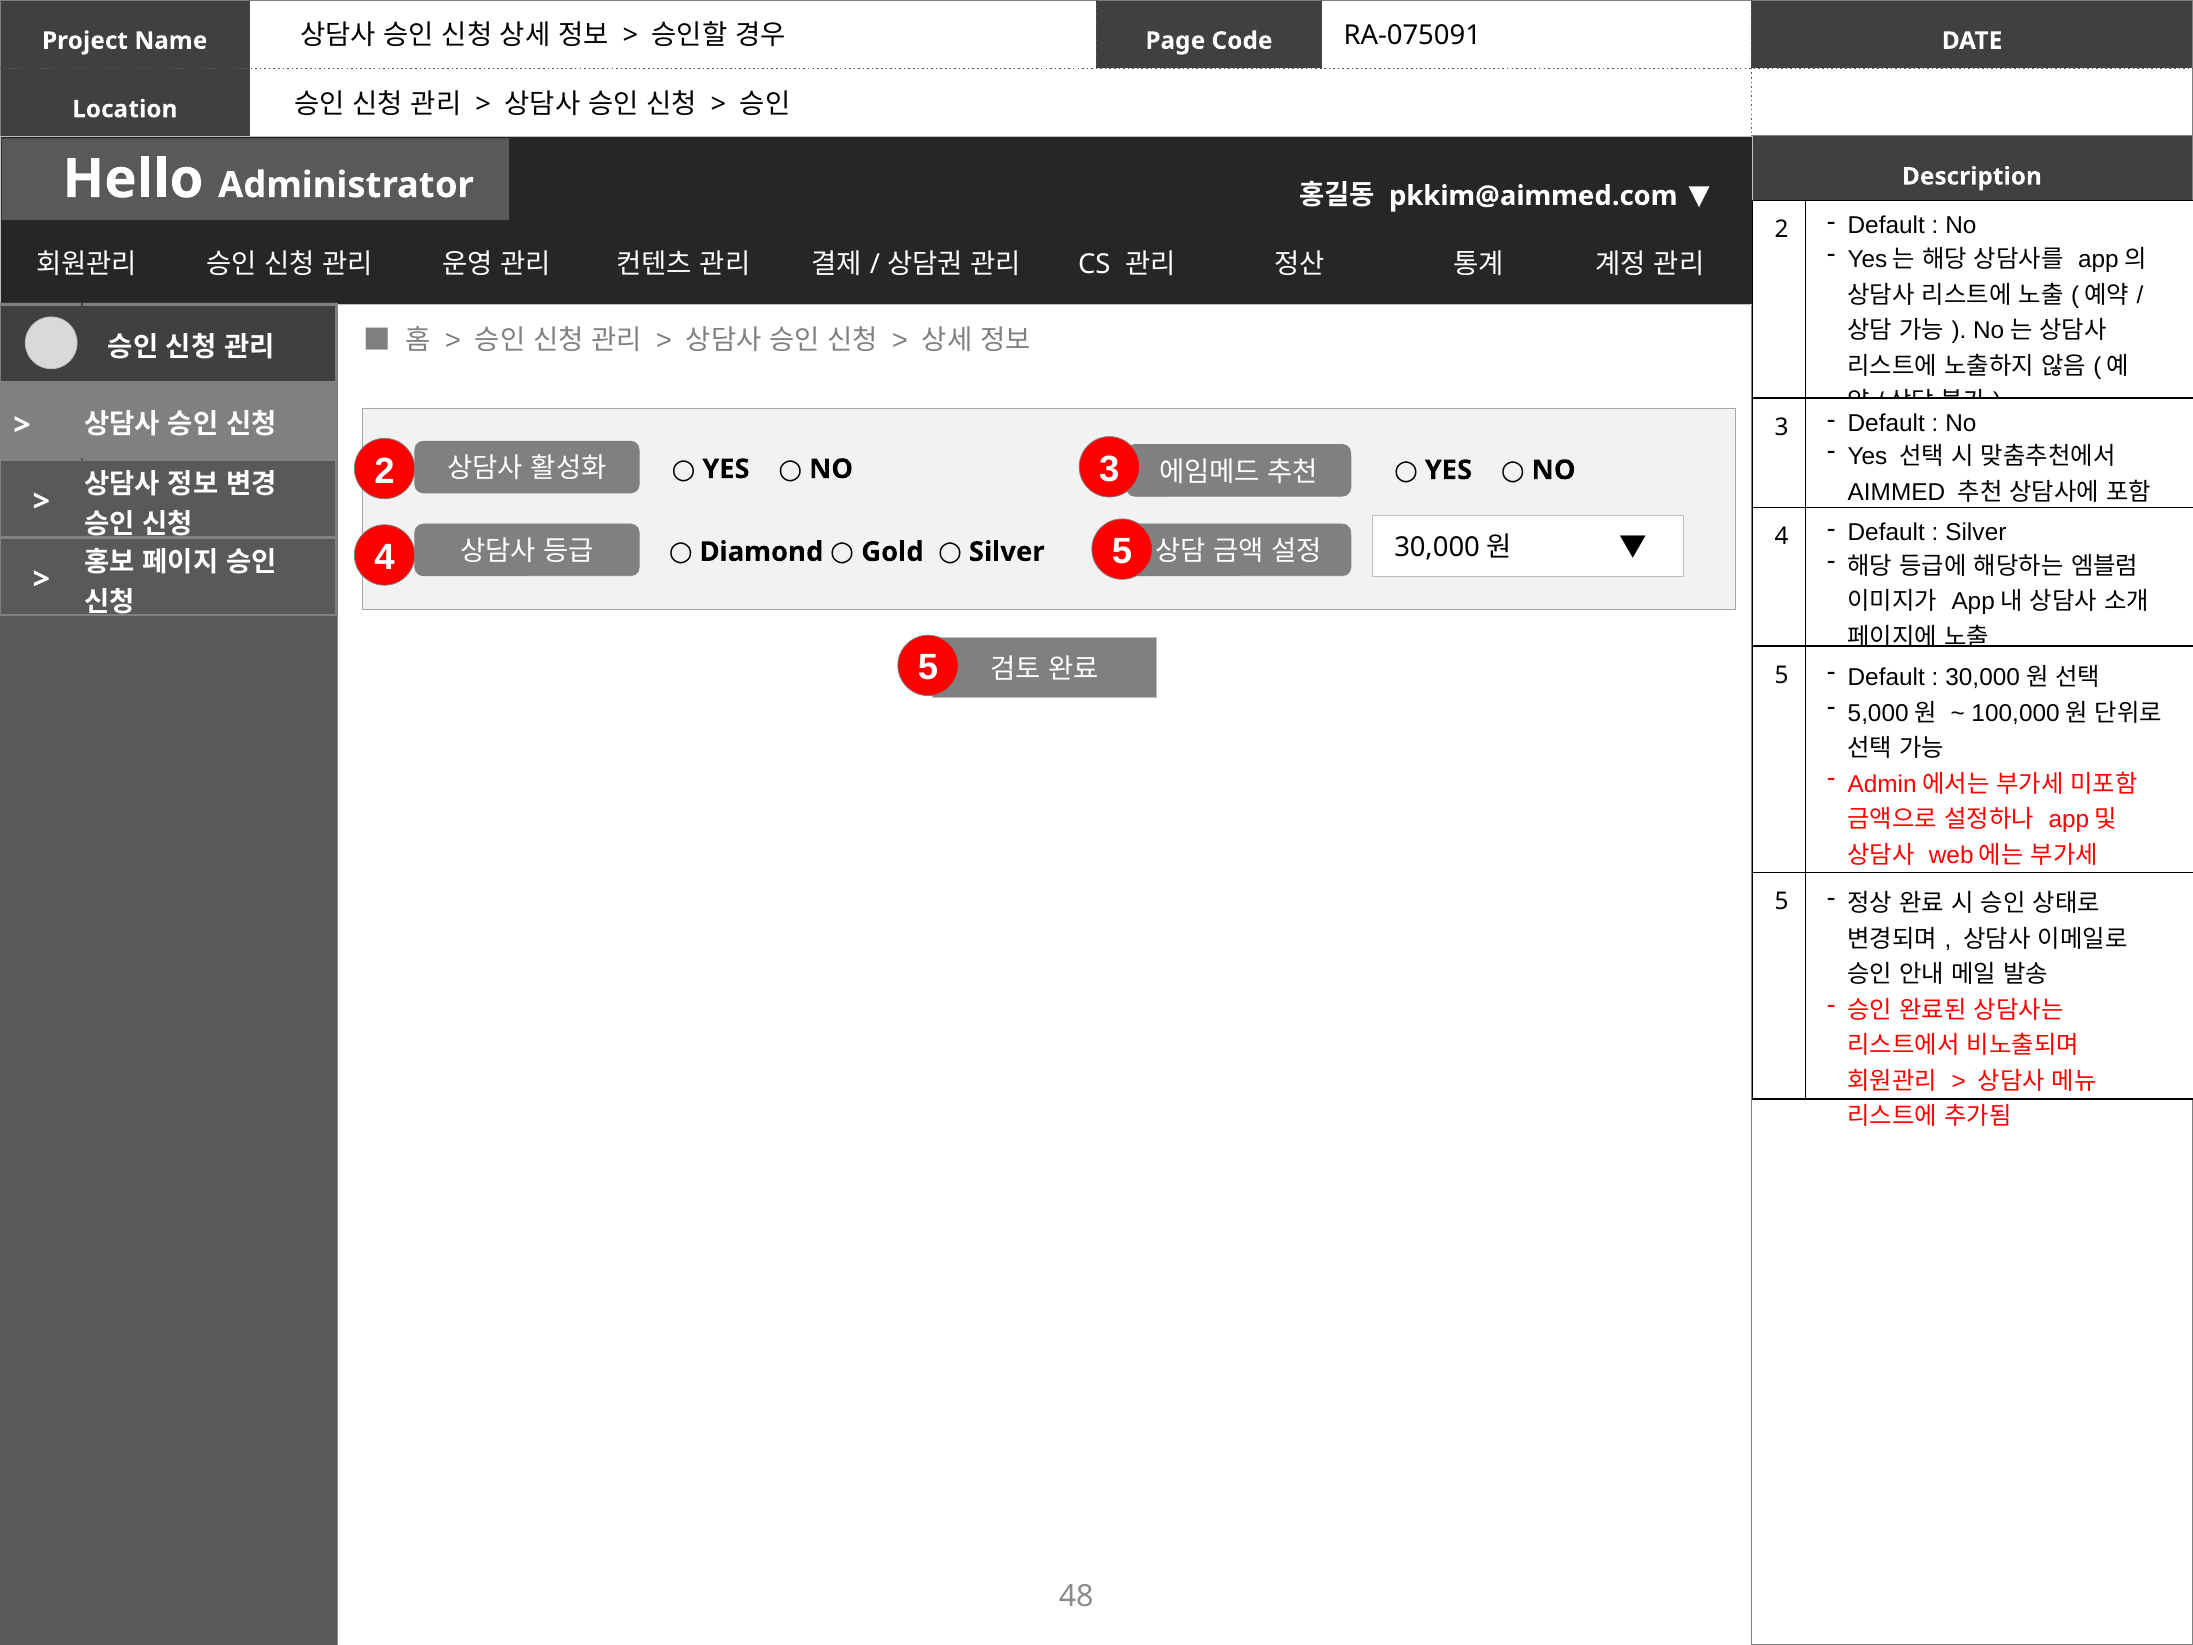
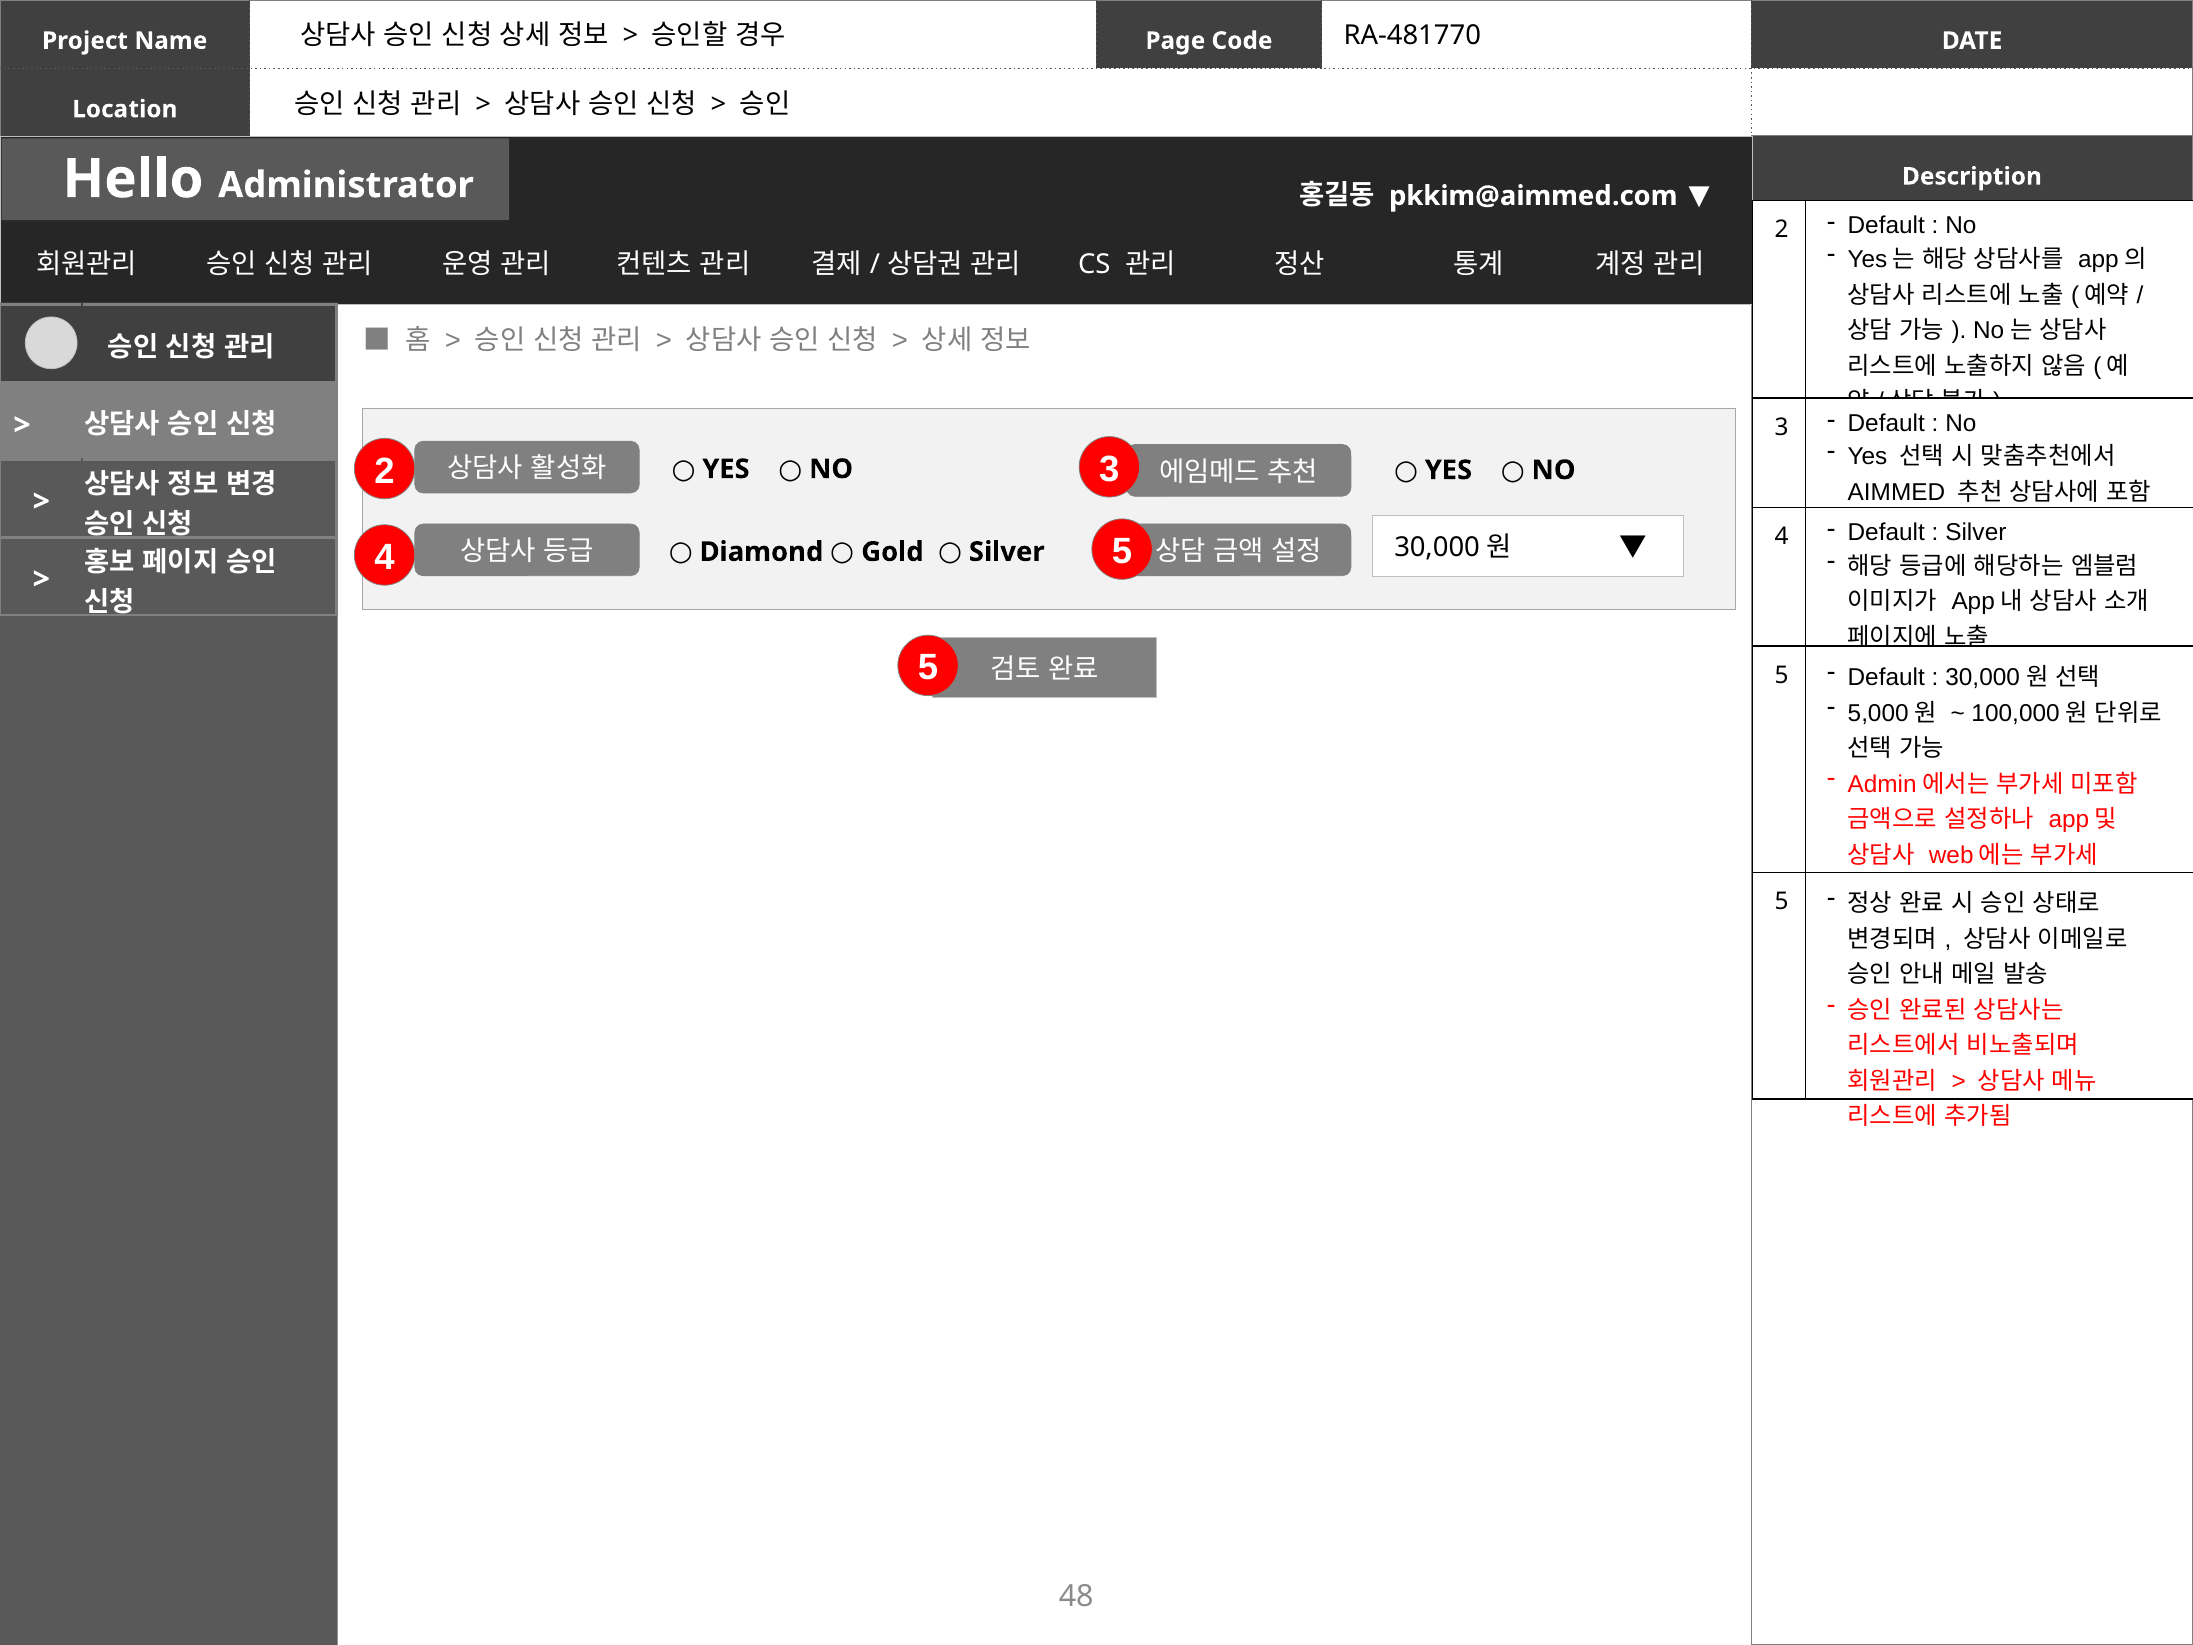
RA-075091: RA-075091 -> RA-481770
